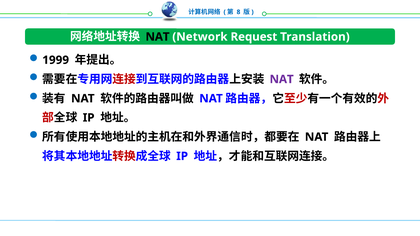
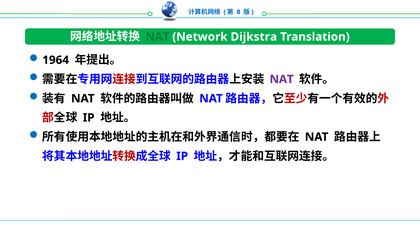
NAT at (158, 37) colour: black -> green
Request: Request -> Dijkstra
1999: 1999 -> 1964
